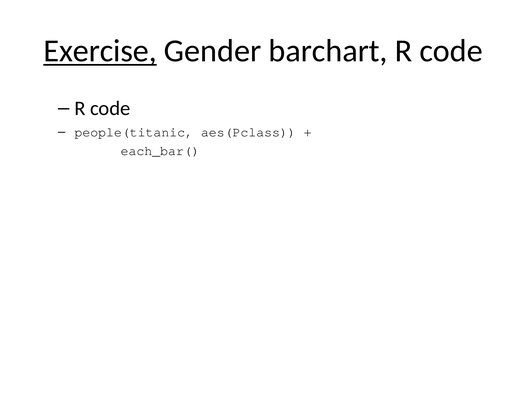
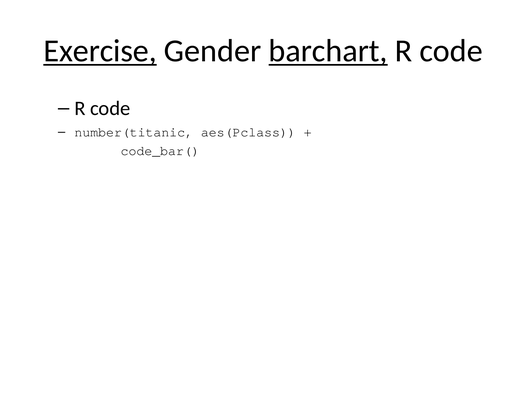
barchart underline: none -> present
people(titanic: people(titanic -> number(titanic
each_bar(: each_bar( -> code_bar(
